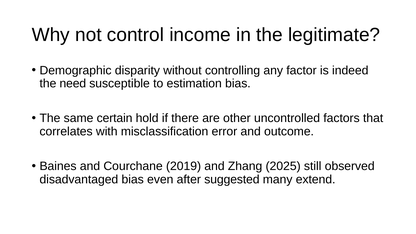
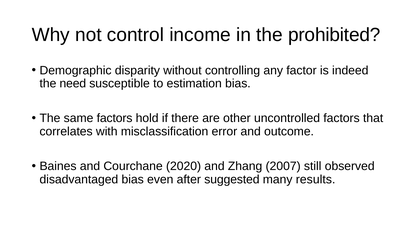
legitimate: legitimate -> prohibited
same certain: certain -> factors
2019: 2019 -> 2020
2025: 2025 -> 2007
extend: extend -> results
